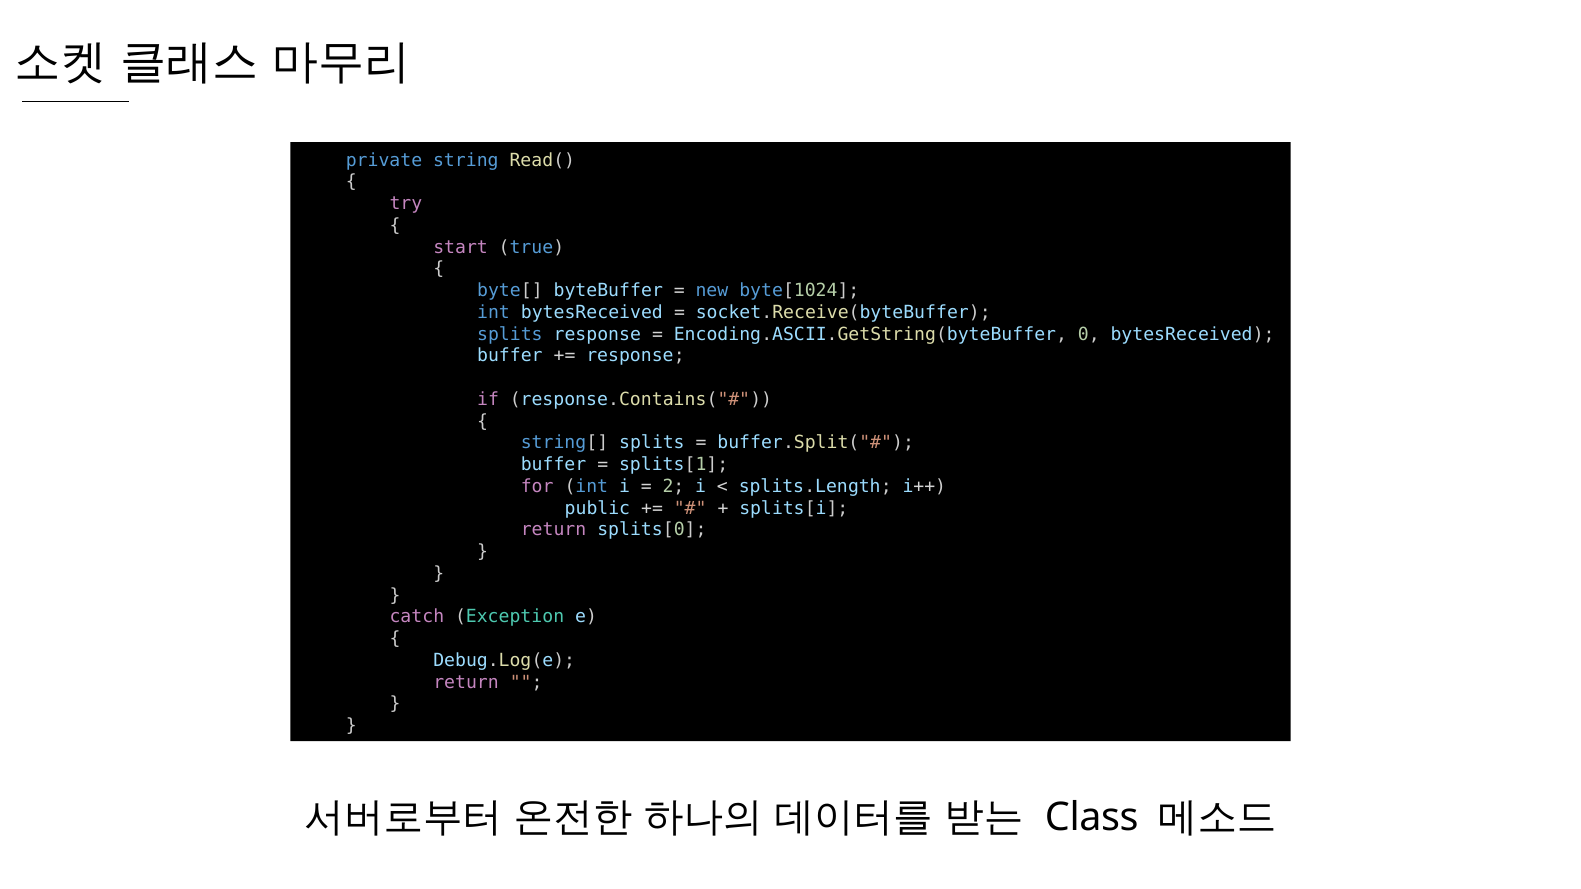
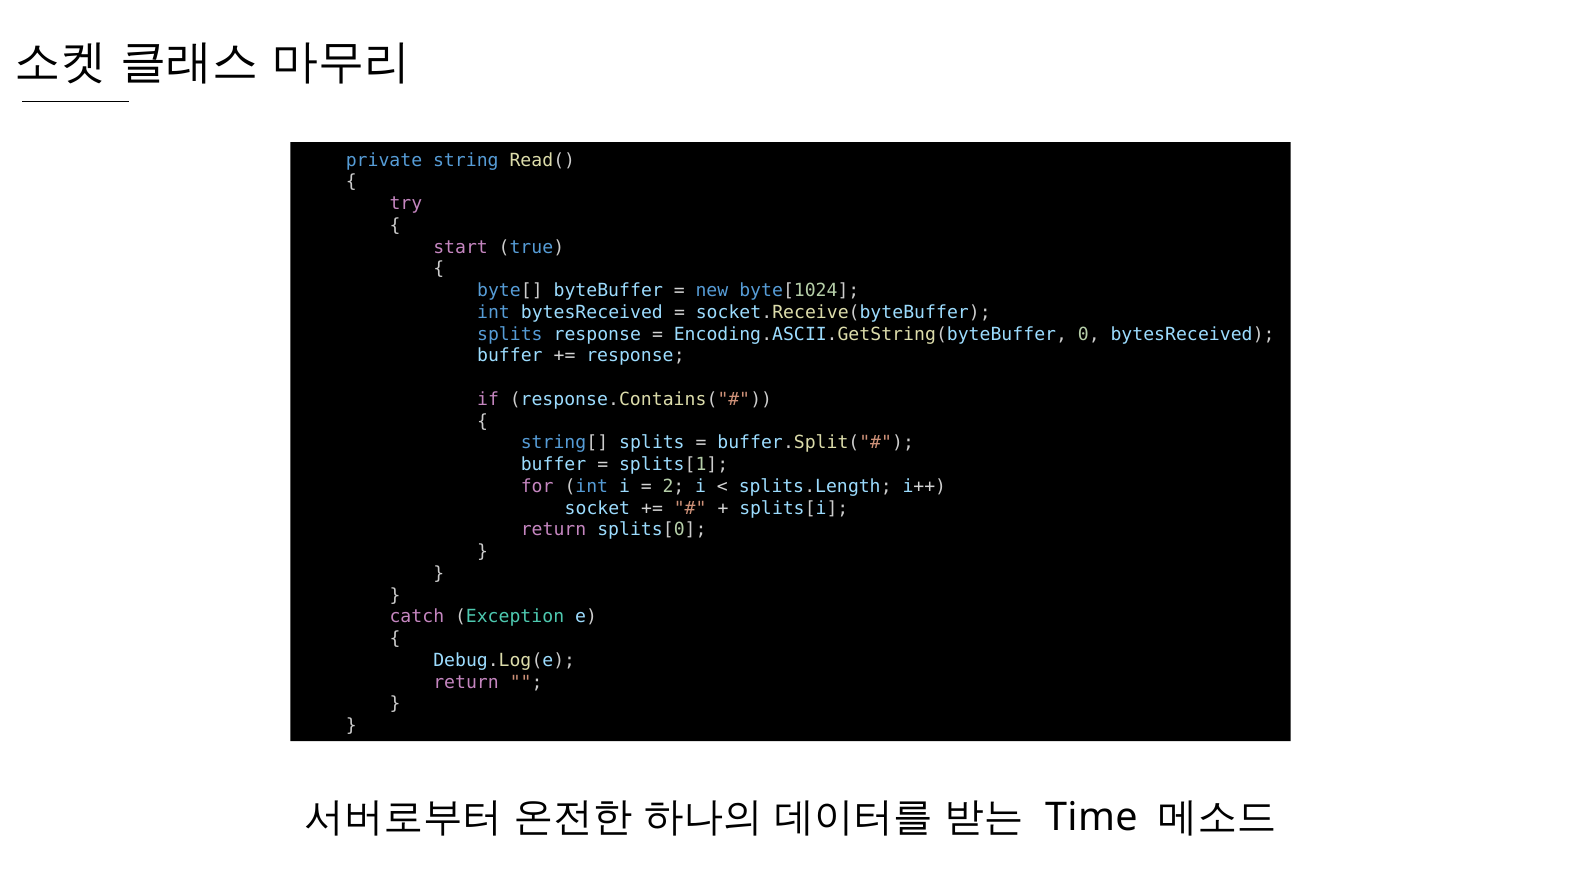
public: public -> socket
Class: Class -> Time
